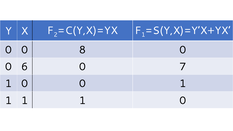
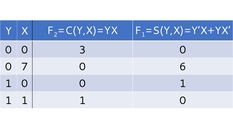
8: 8 -> 3
6: 6 -> 7
7: 7 -> 6
